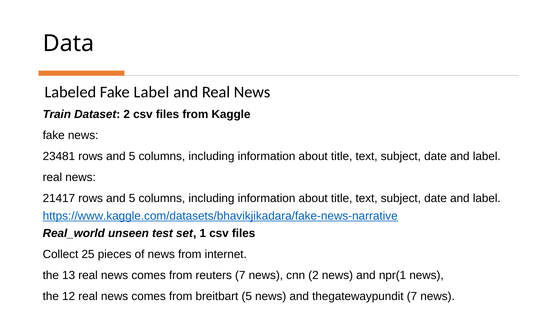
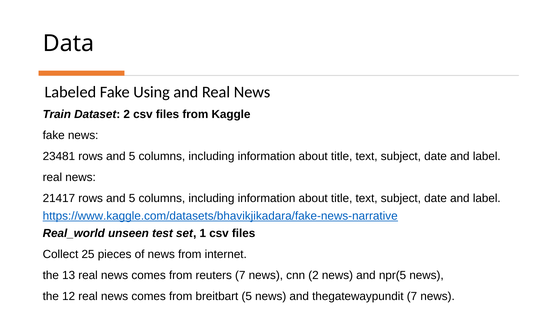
Fake Label: Label -> Using
npr(1: npr(1 -> npr(5
